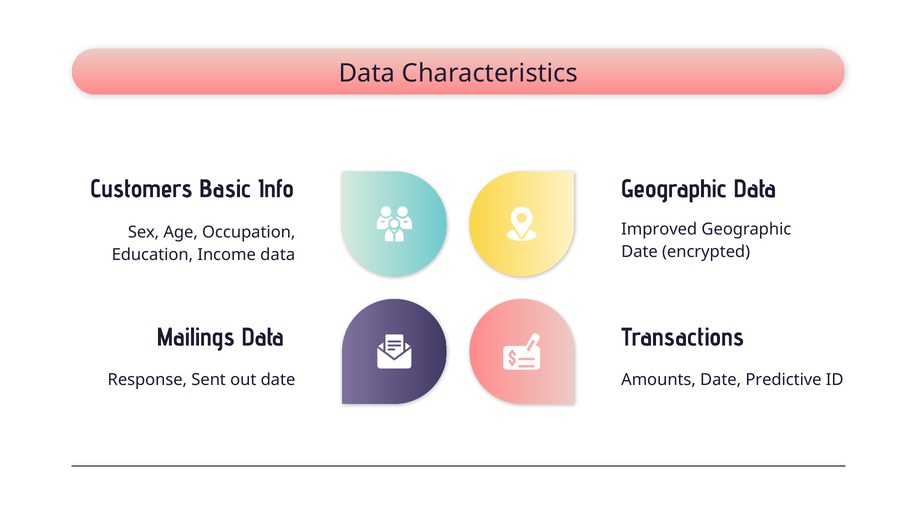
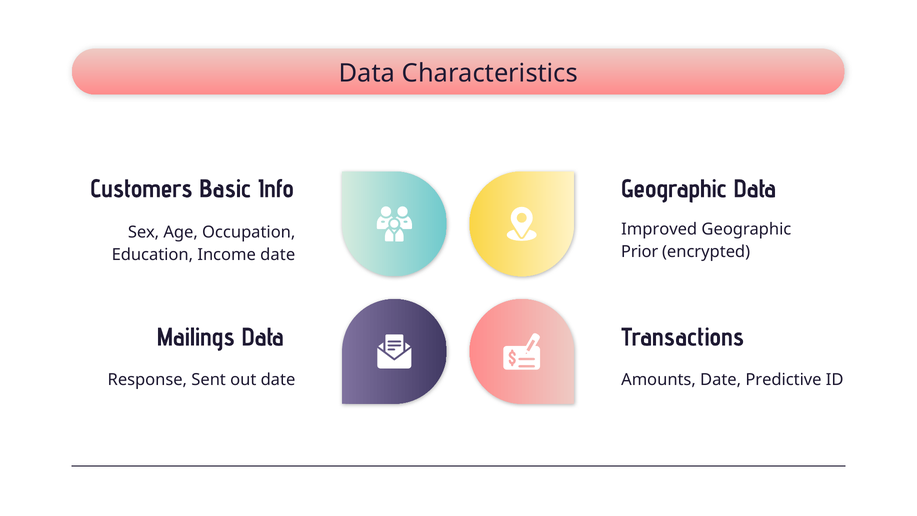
Date at (640, 252): Date -> Prior
Income data: data -> date
